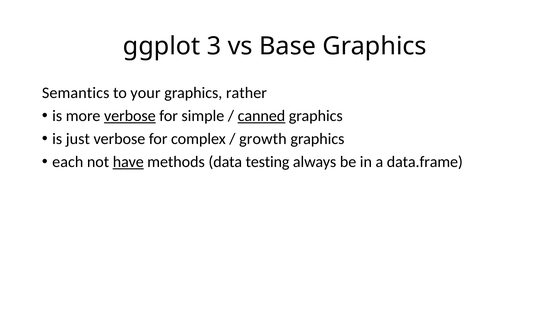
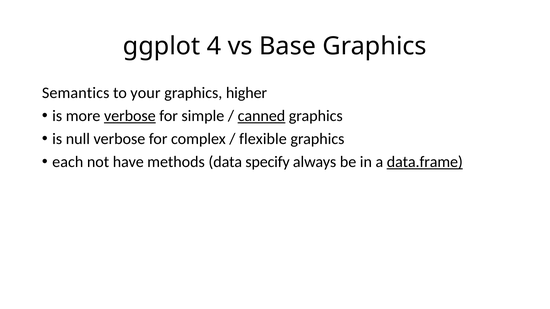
3: 3 -> 4
rather: rather -> higher
just: just -> null
growth: growth -> flexible
have underline: present -> none
testing: testing -> specify
data.frame underline: none -> present
